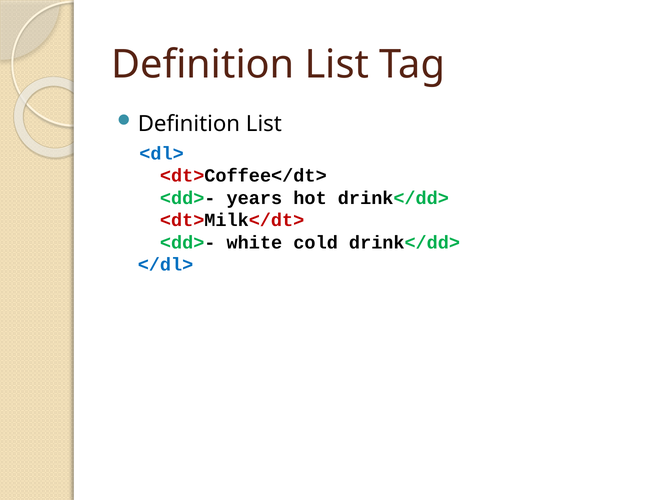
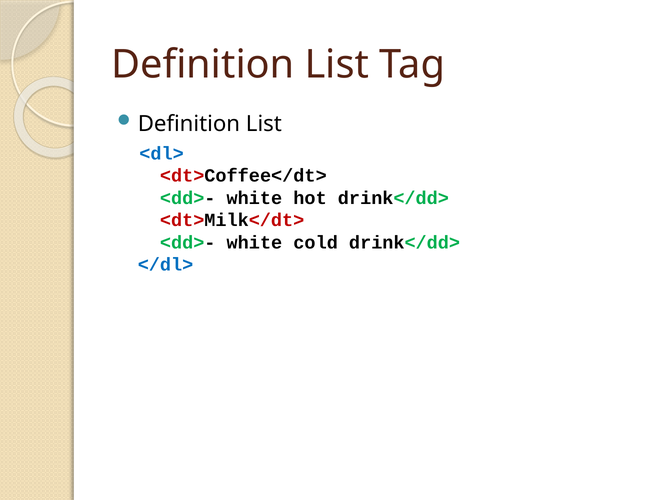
years at (254, 198): years -> white
